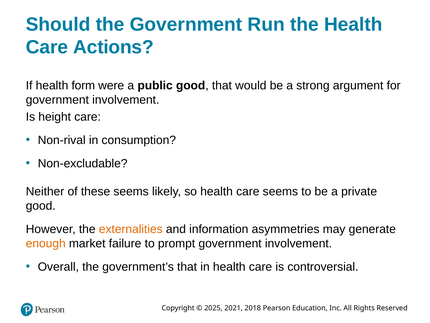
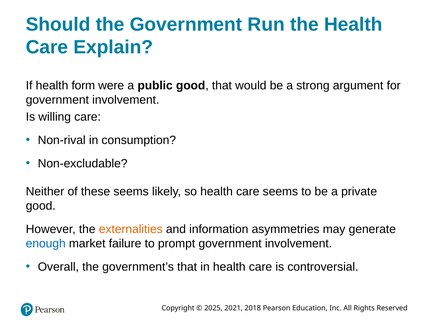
Actions: Actions -> Explain
height: height -> willing
enough colour: orange -> blue
